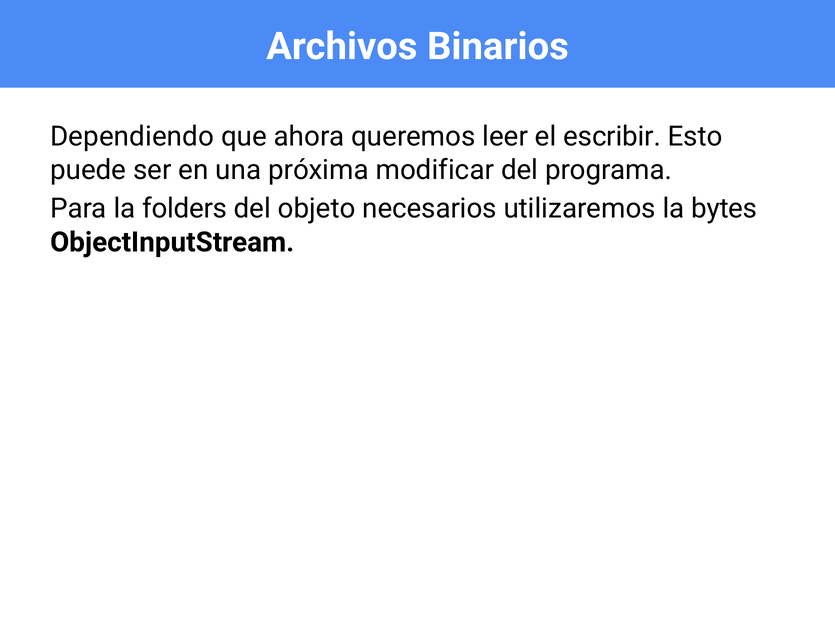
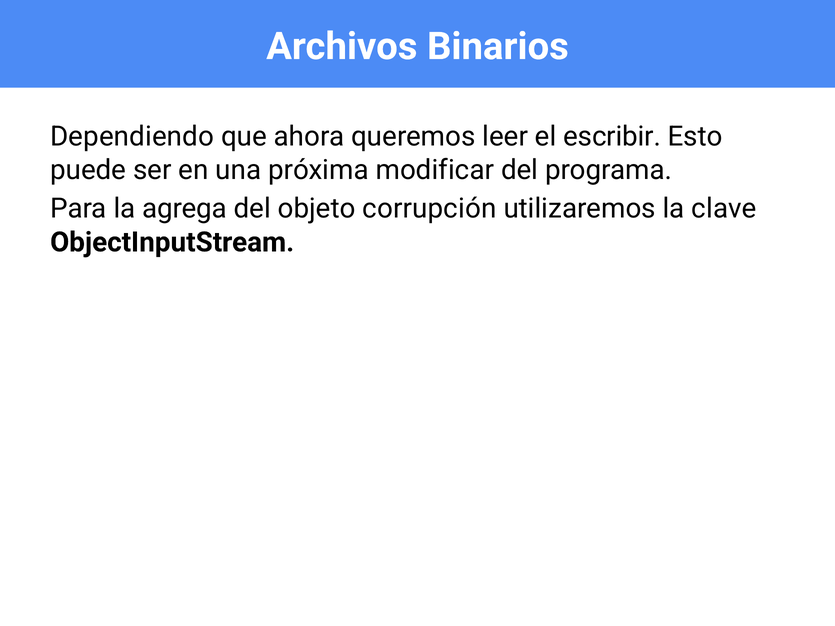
folders: folders -> agrega
necesarios: necesarios -> corrupción
bytes: bytes -> clave
